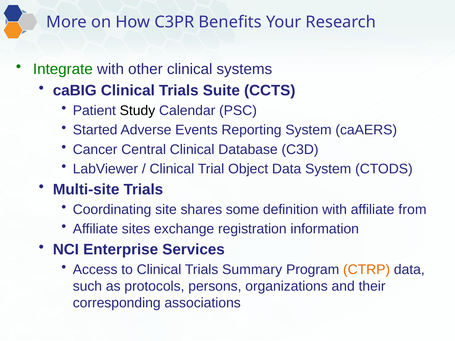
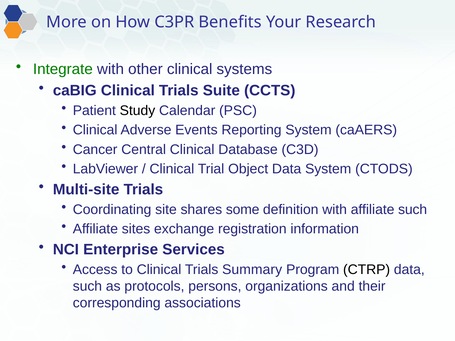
Started at (95, 130): Started -> Clinical
affiliate from: from -> such
CTRP colour: orange -> black
